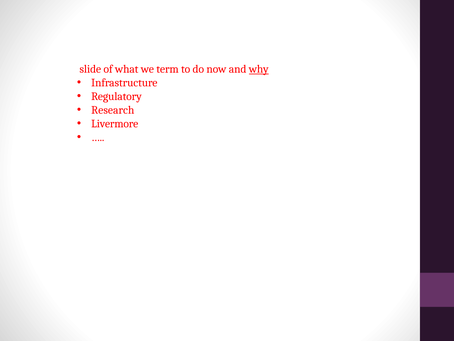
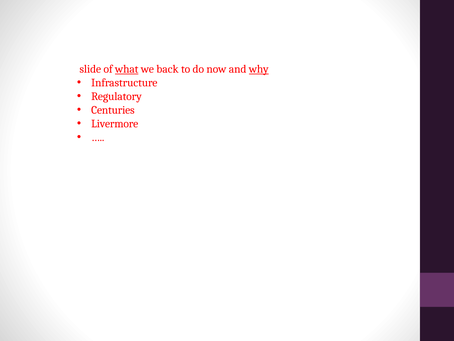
what underline: none -> present
term: term -> back
Research: Research -> Centuries
